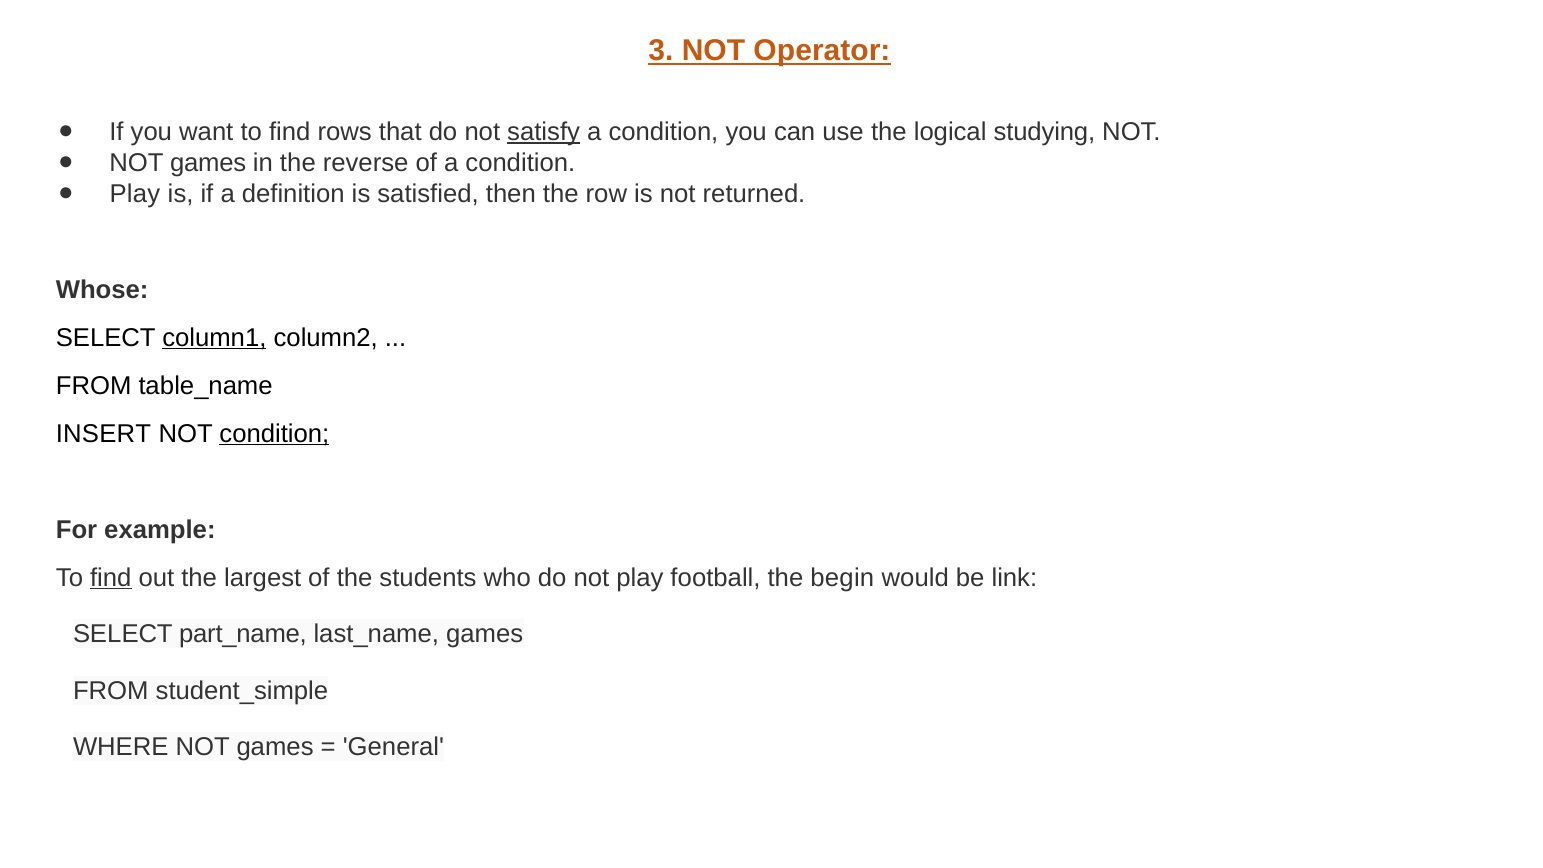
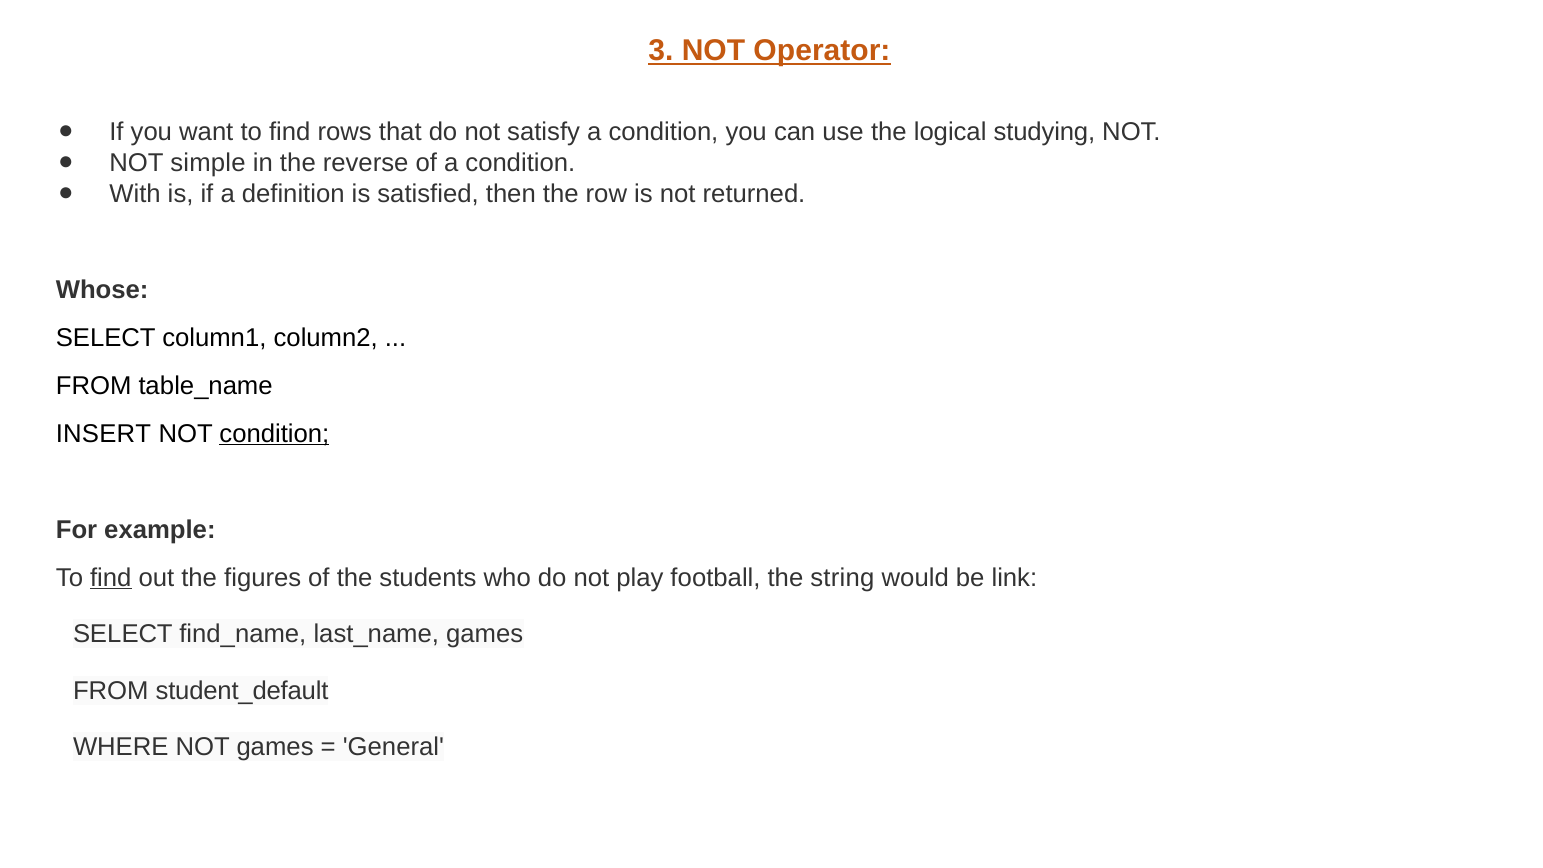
satisfy underline: present -> none
games at (208, 163): games -> simple
Play at (135, 194): Play -> With
column1 underline: present -> none
largest: largest -> figures
begin: begin -> string
part_name: part_name -> find_name
student_simple: student_simple -> student_default
